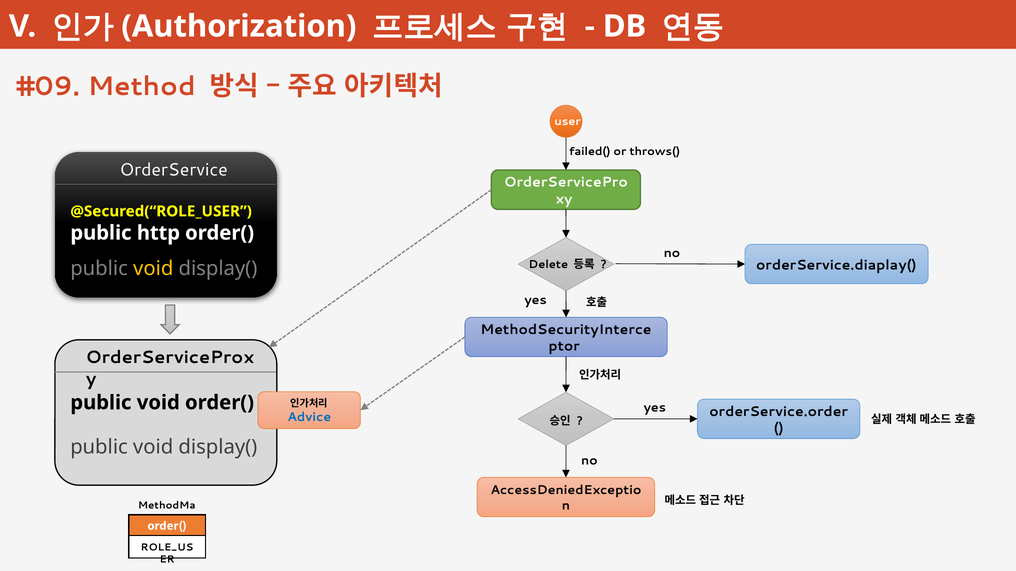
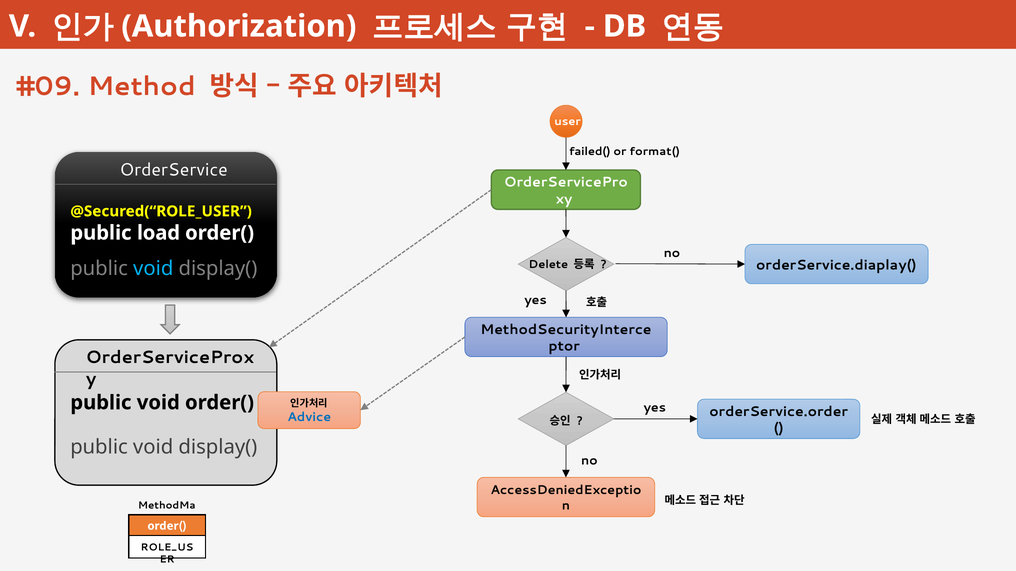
throws(: throws( -> format(
http: http -> load
void at (153, 269) colour: yellow -> light blue
